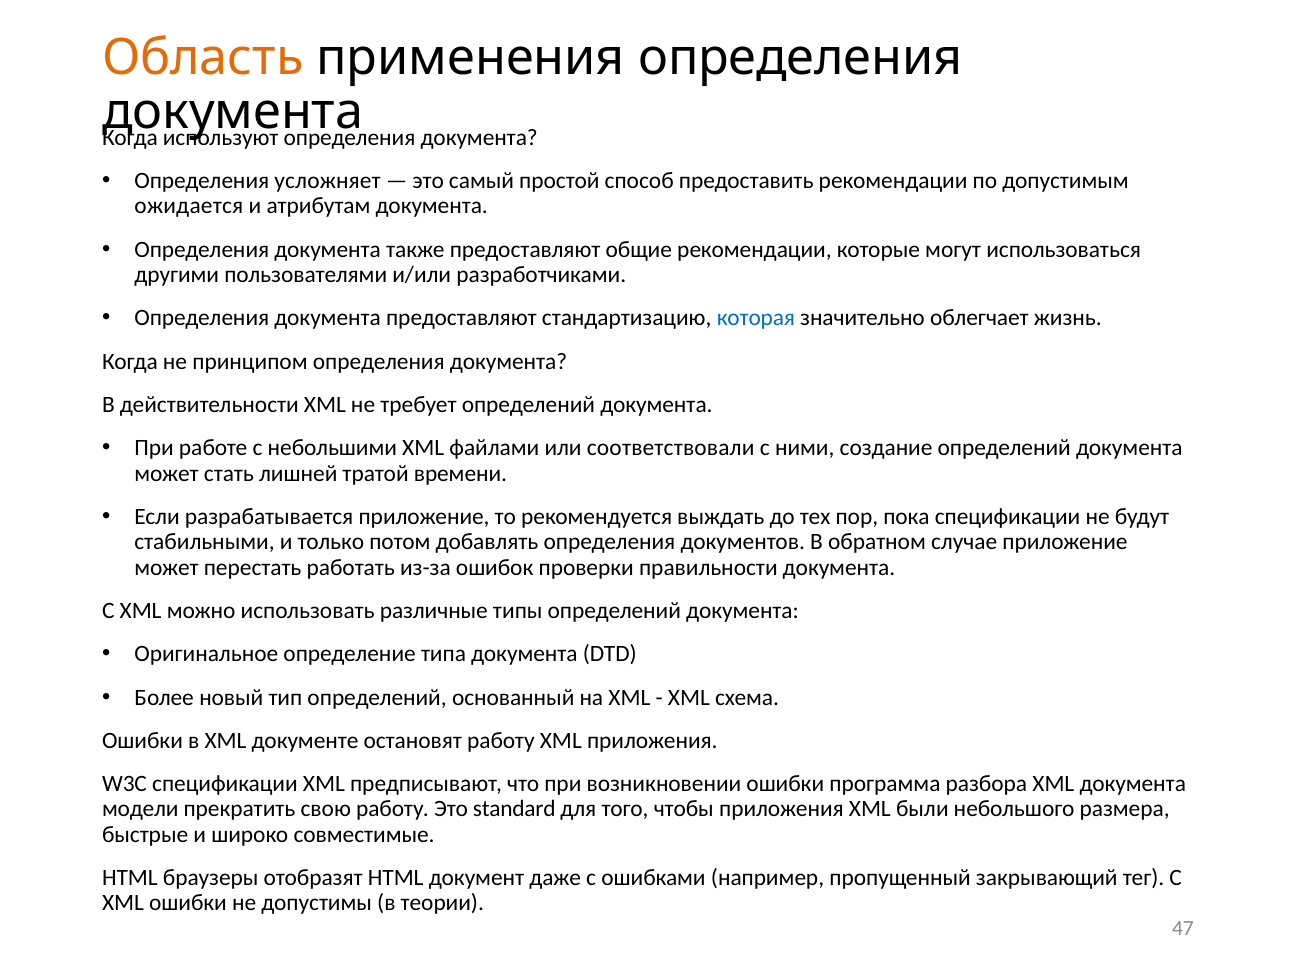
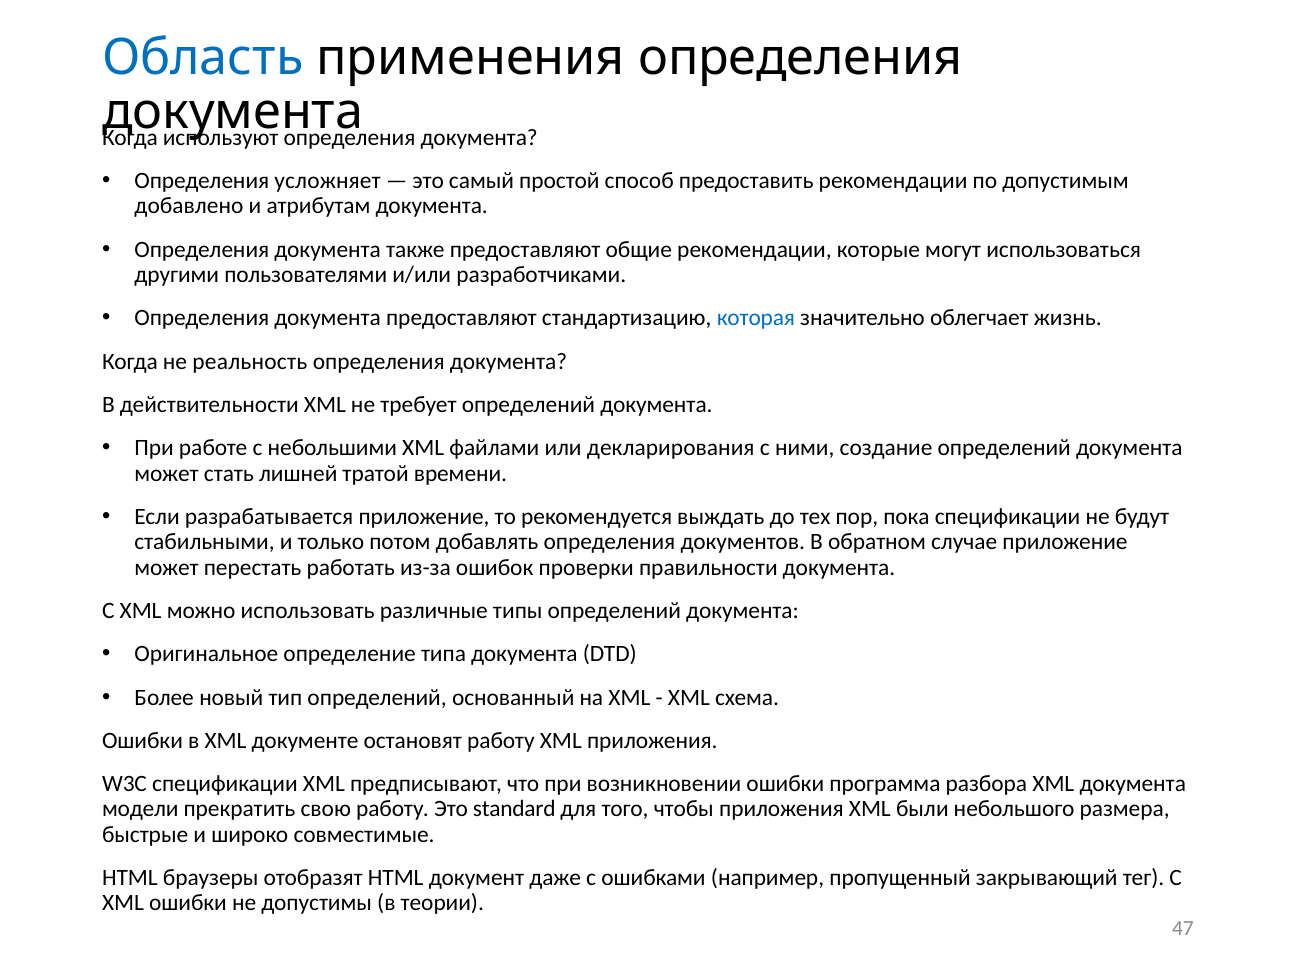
Область colour: orange -> blue
ожидается: ожидается -> добавлено
принципом: принципом -> реальность
соответствовали: соответствовали -> декларирования
